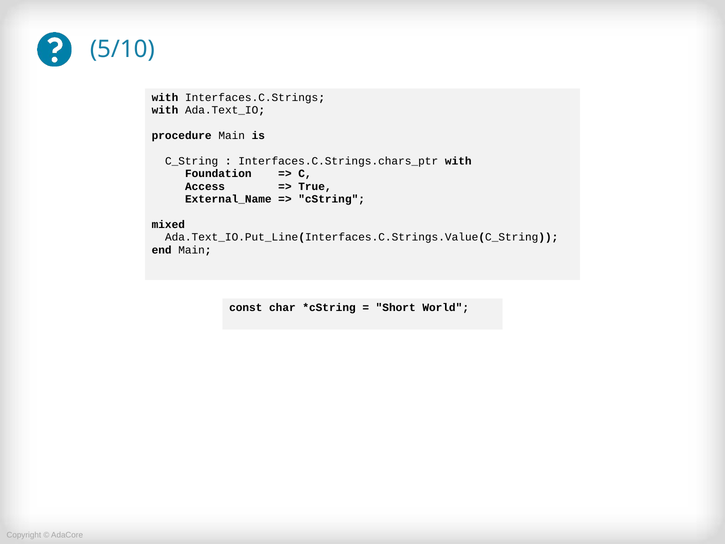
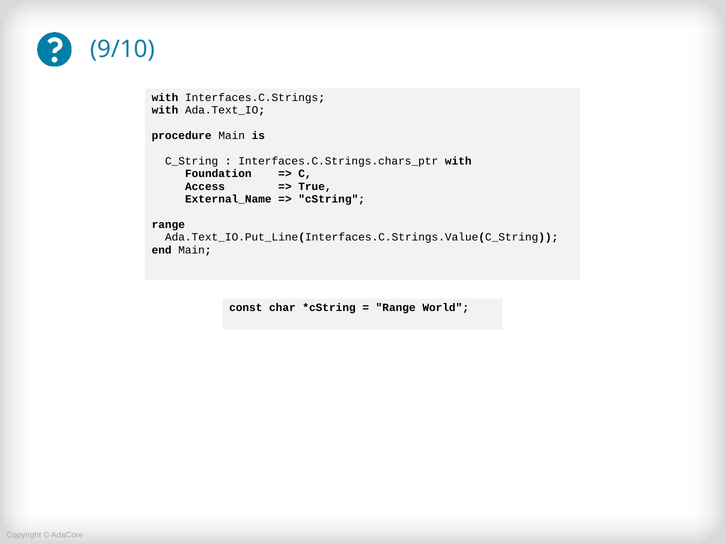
5/10: 5/10 -> 9/10
mixed at (168, 224): mixed -> range
Short at (396, 307): Short -> Range
